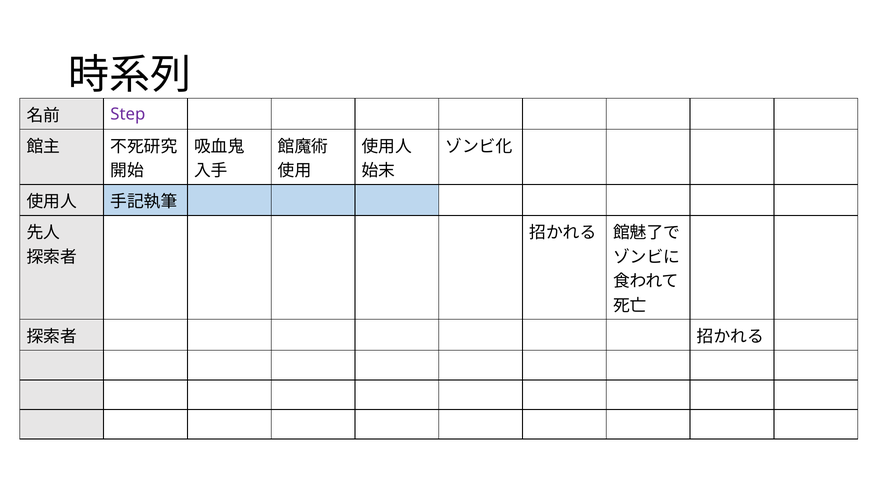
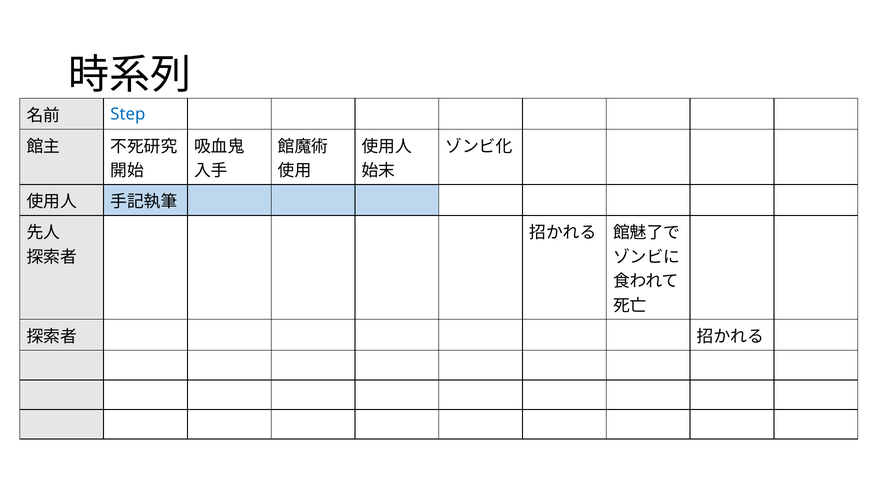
Step colour: purple -> blue
